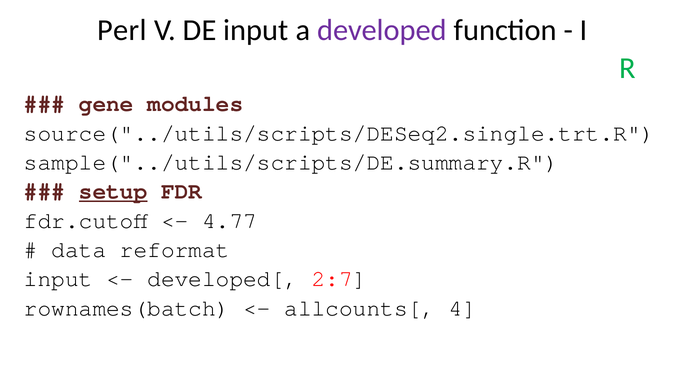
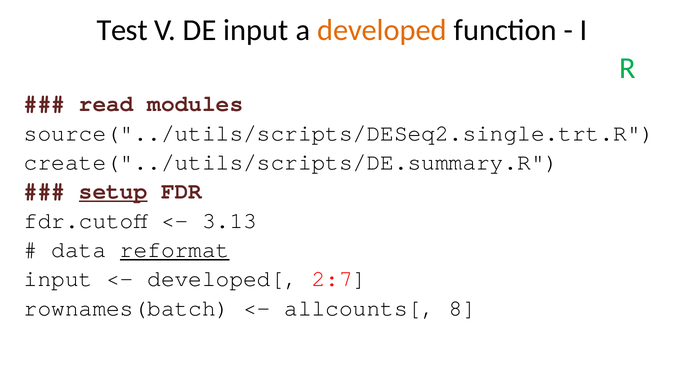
Perl: Perl -> Test
developed colour: purple -> orange
gene: gene -> read
sample("../utils/scripts/DE.summary.R: sample("../utils/scripts/DE.summary.R -> create("../utils/scripts/DE.summary.R
4.77: 4.77 -> 3.13
reformat underline: none -> present
4: 4 -> 8
